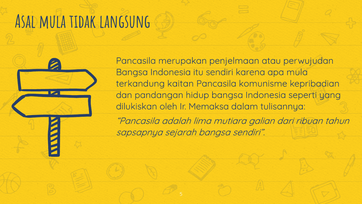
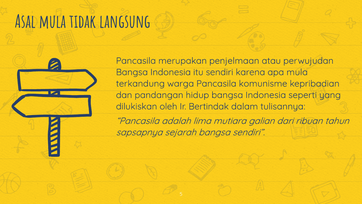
kaitan: kaitan -> warga
Memaksa: Memaksa -> Bertindak
